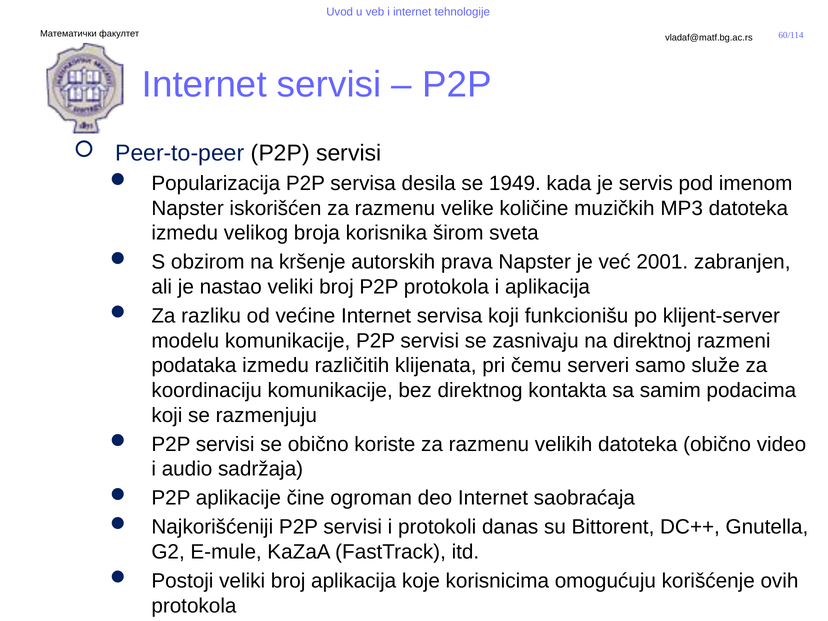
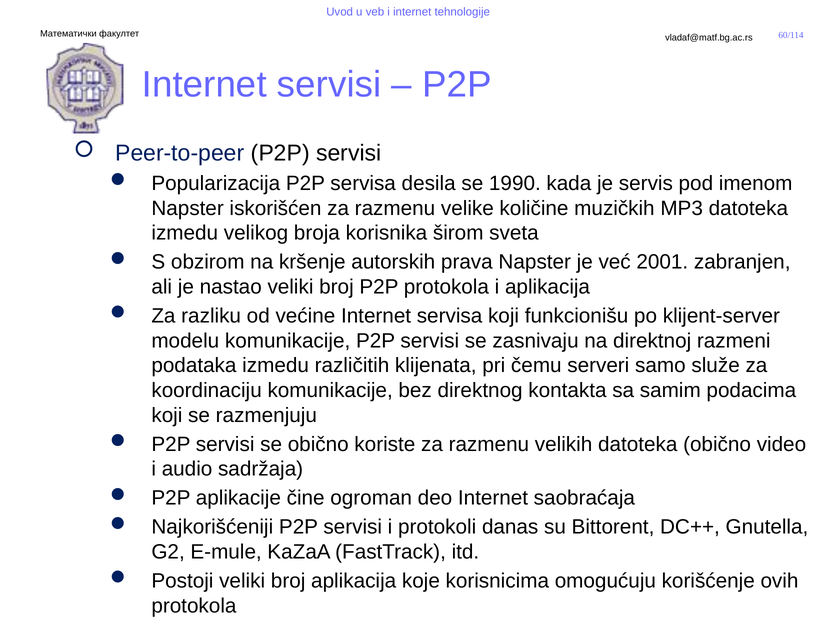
1949: 1949 -> 1990
